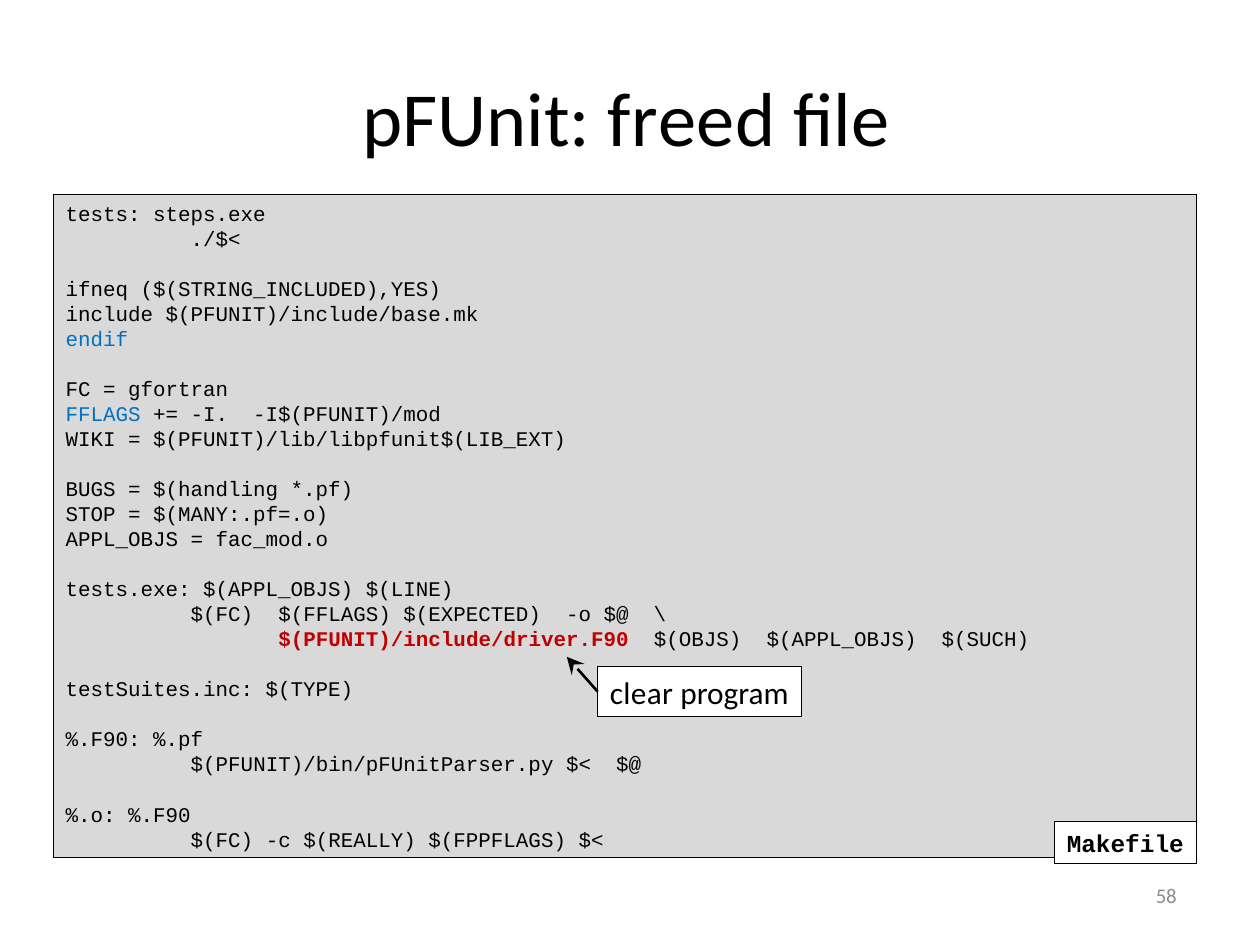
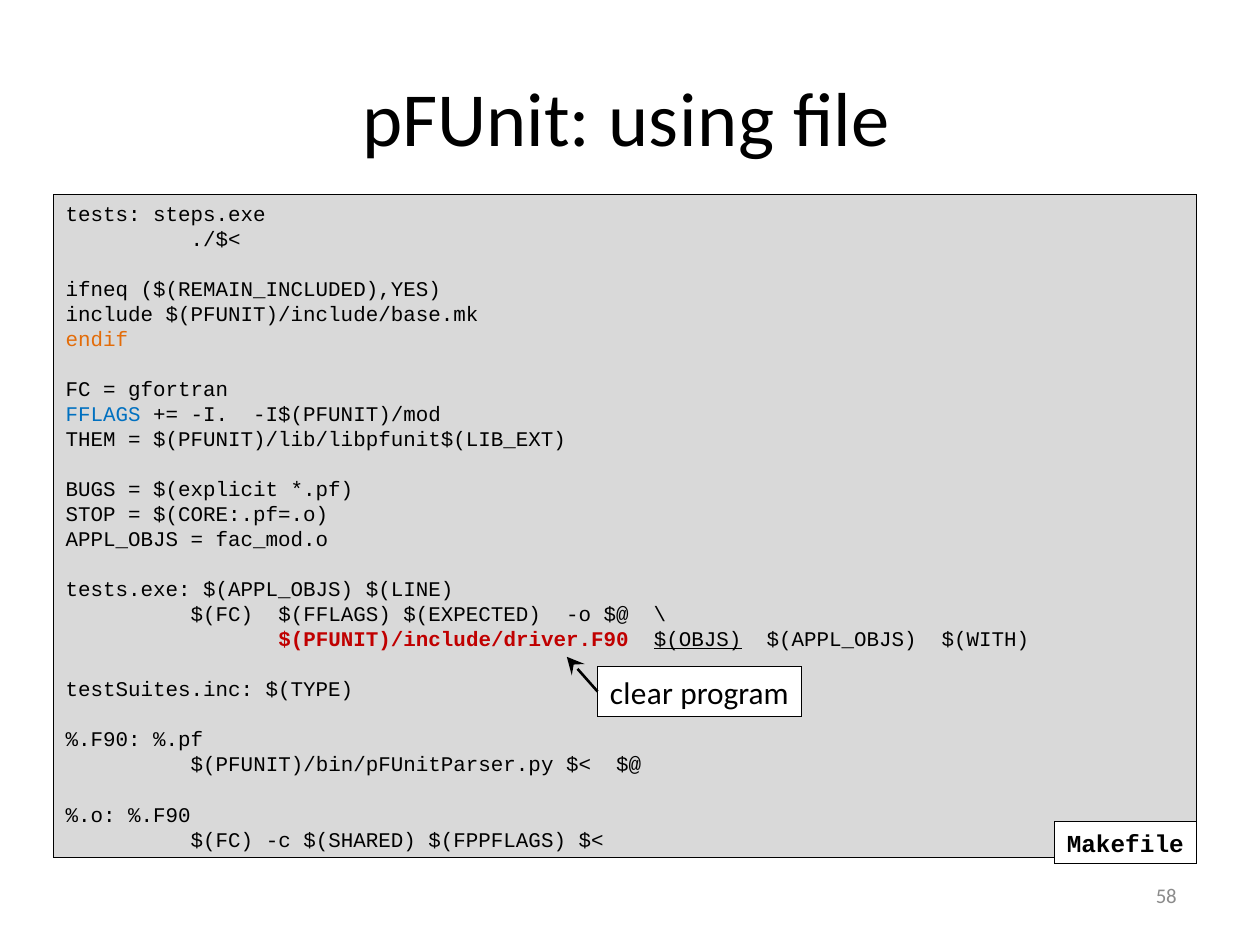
freed: freed -> using
$(STRING_INCLUDED),YES: $(STRING_INCLUDED),YES -> $(REMAIN_INCLUDED),YES
endif colour: blue -> orange
WIKI: WIKI -> THEM
$(handling: $(handling -> $(explicit
$(MANY:.pf=.o: $(MANY:.pf=.o -> $(CORE:.pf=.o
$(OBJS underline: none -> present
$(SUCH: $(SUCH -> $(WITH
$(REALLY: $(REALLY -> $(SHARED
